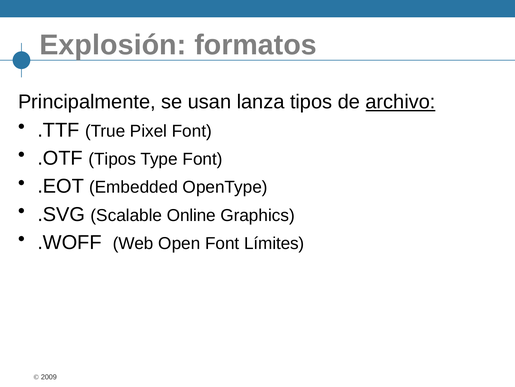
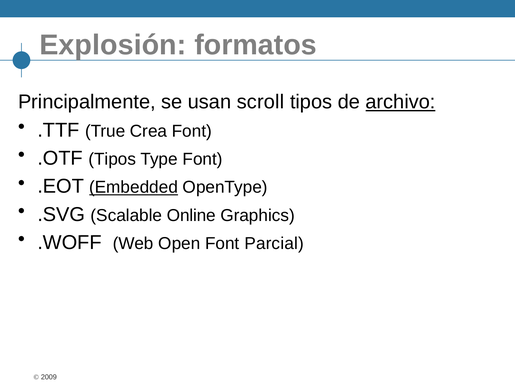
lanza: lanza -> scroll
Pixel: Pixel -> Crea
Embedded underline: none -> present
Límites: Límites -> Parcial
